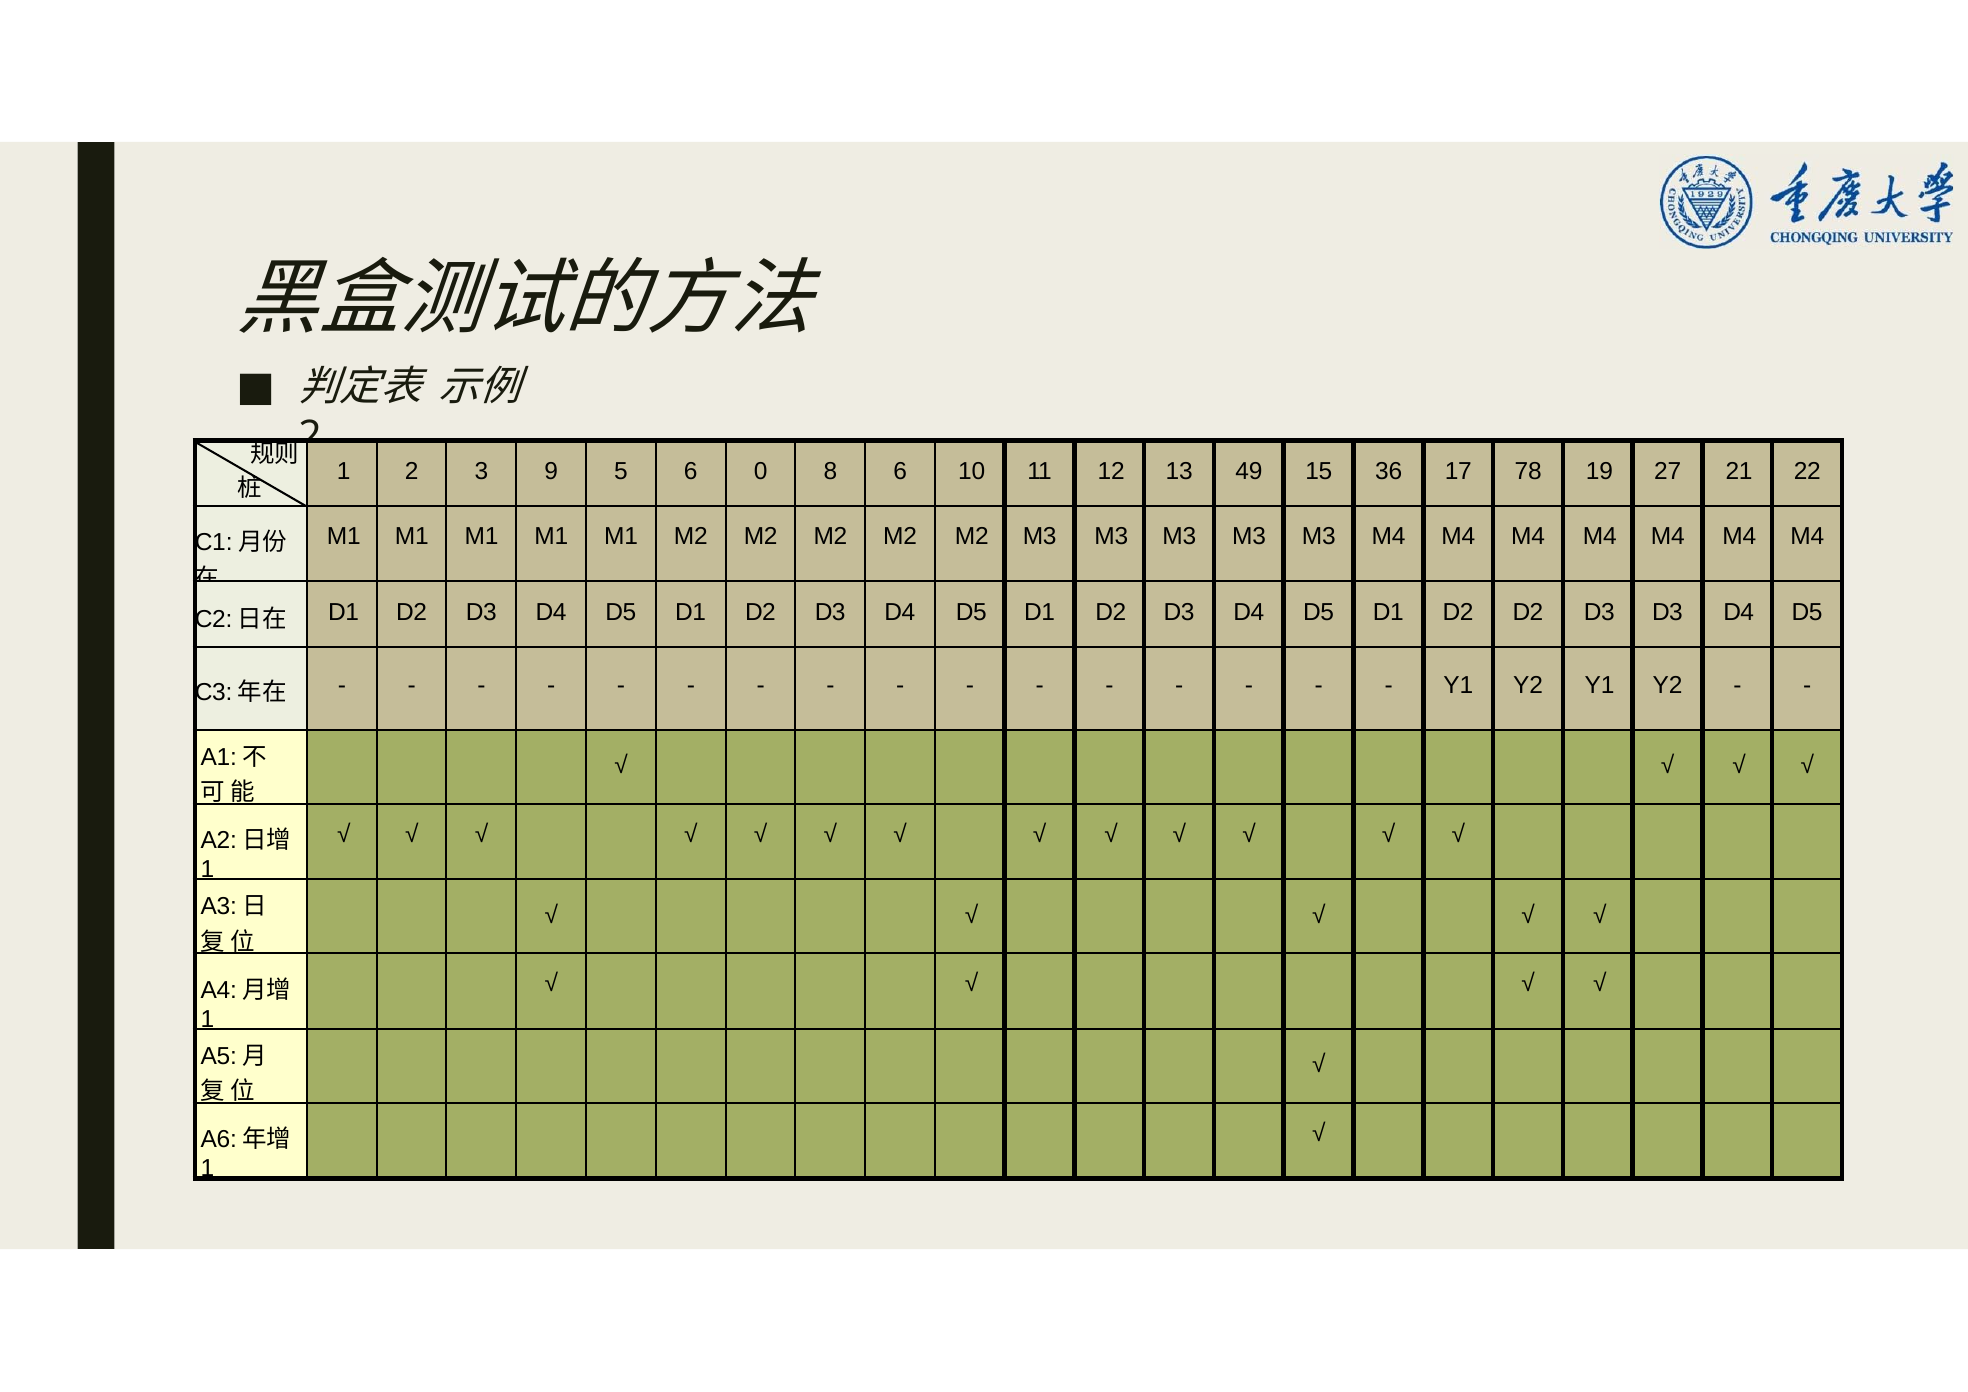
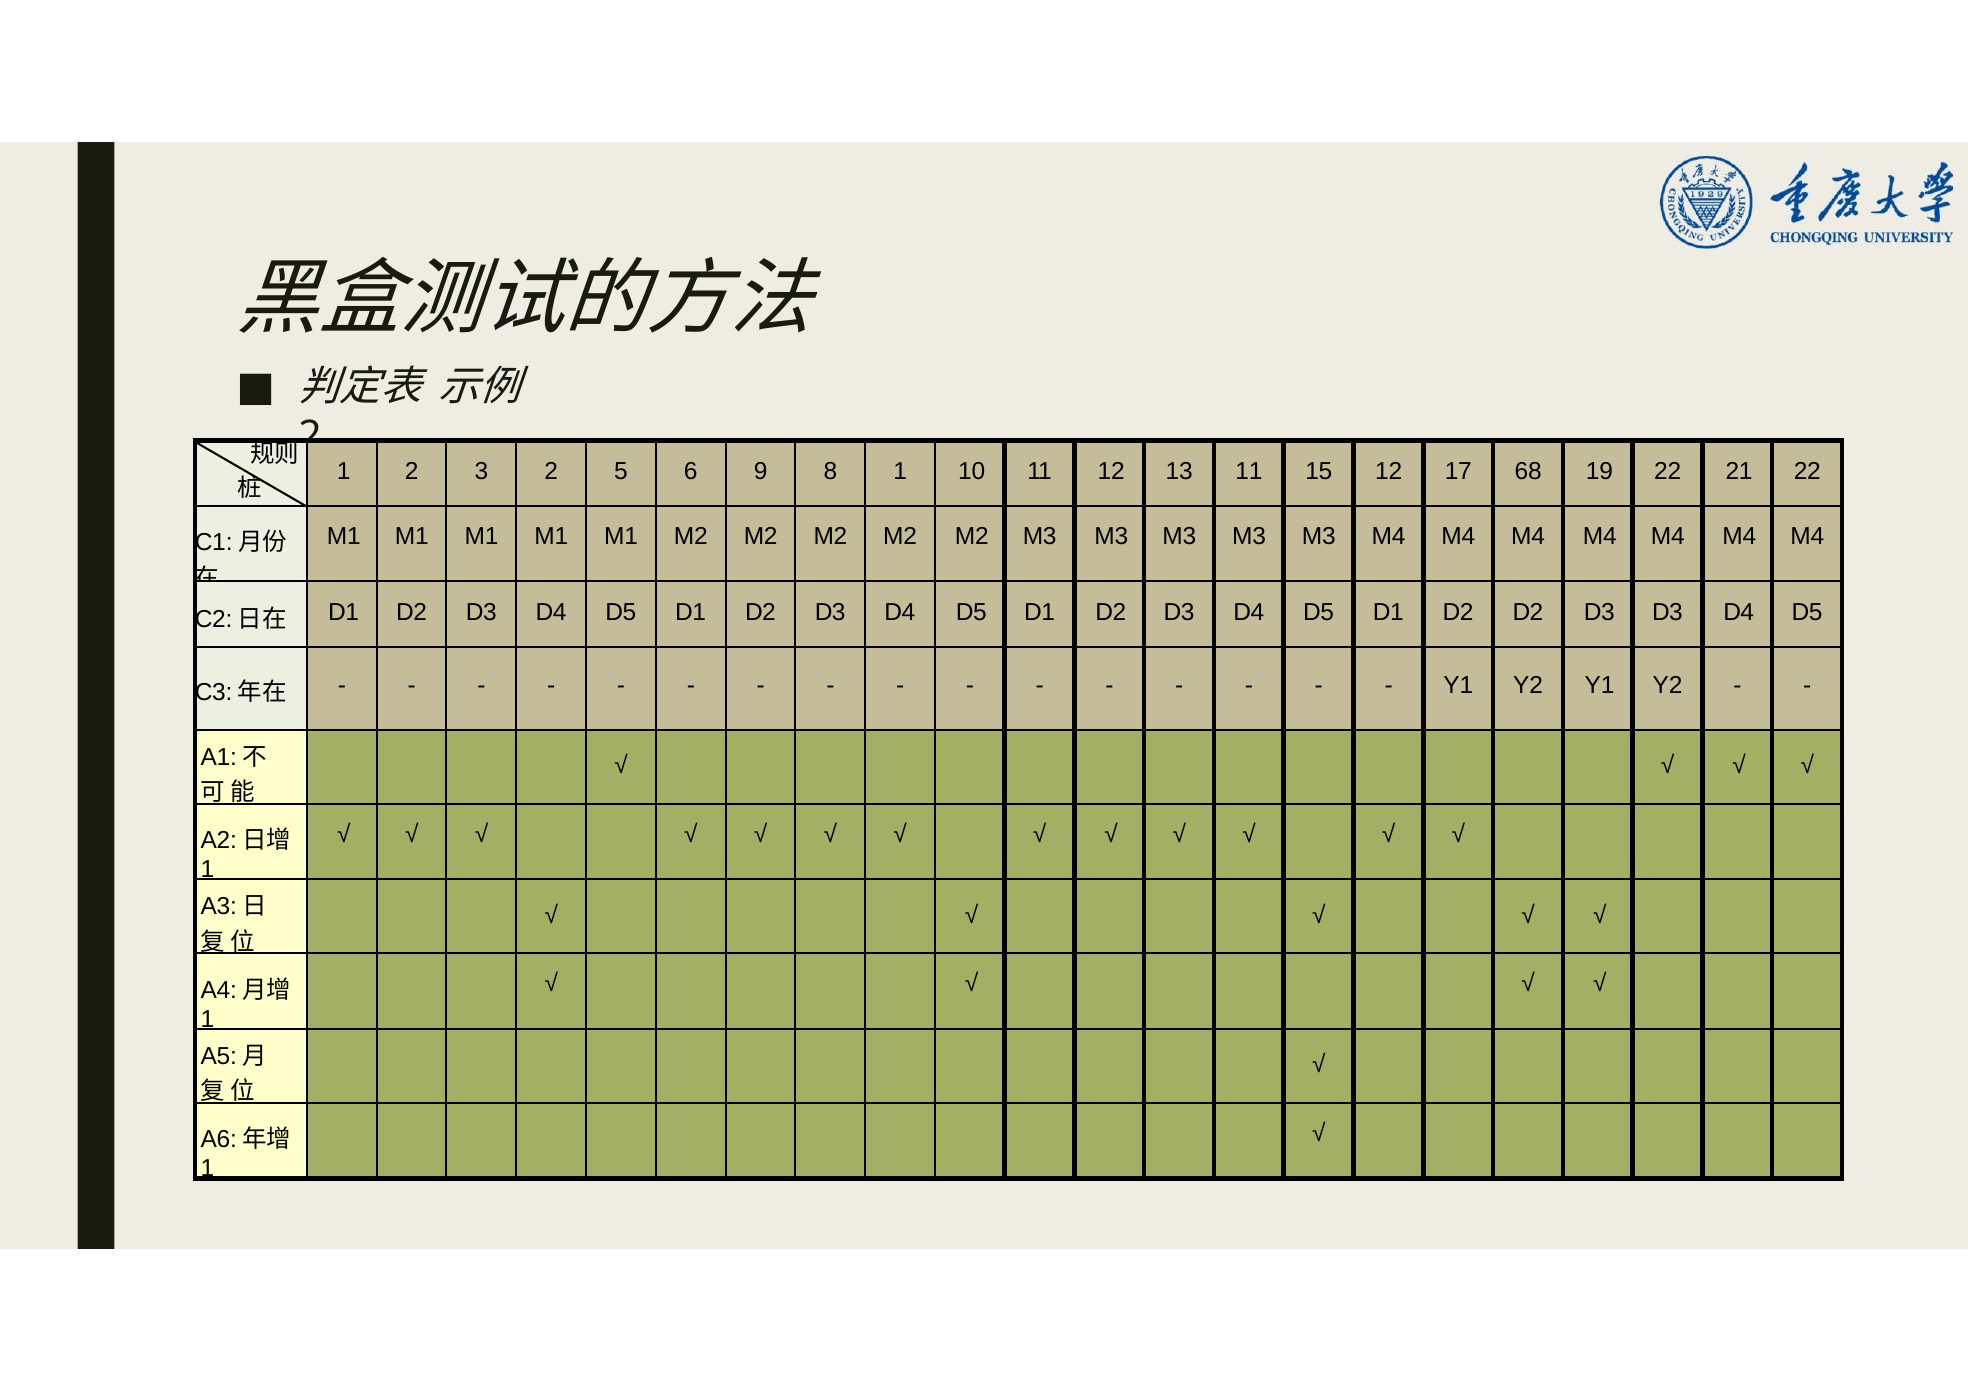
3 9: 9 -> 2
0: 0 -> 9
8 6: 6 -> 1
13 49: 49 -> 11
15 36: 36 -> 12
78: 78 -> 68
19 27: 27 -> 22
